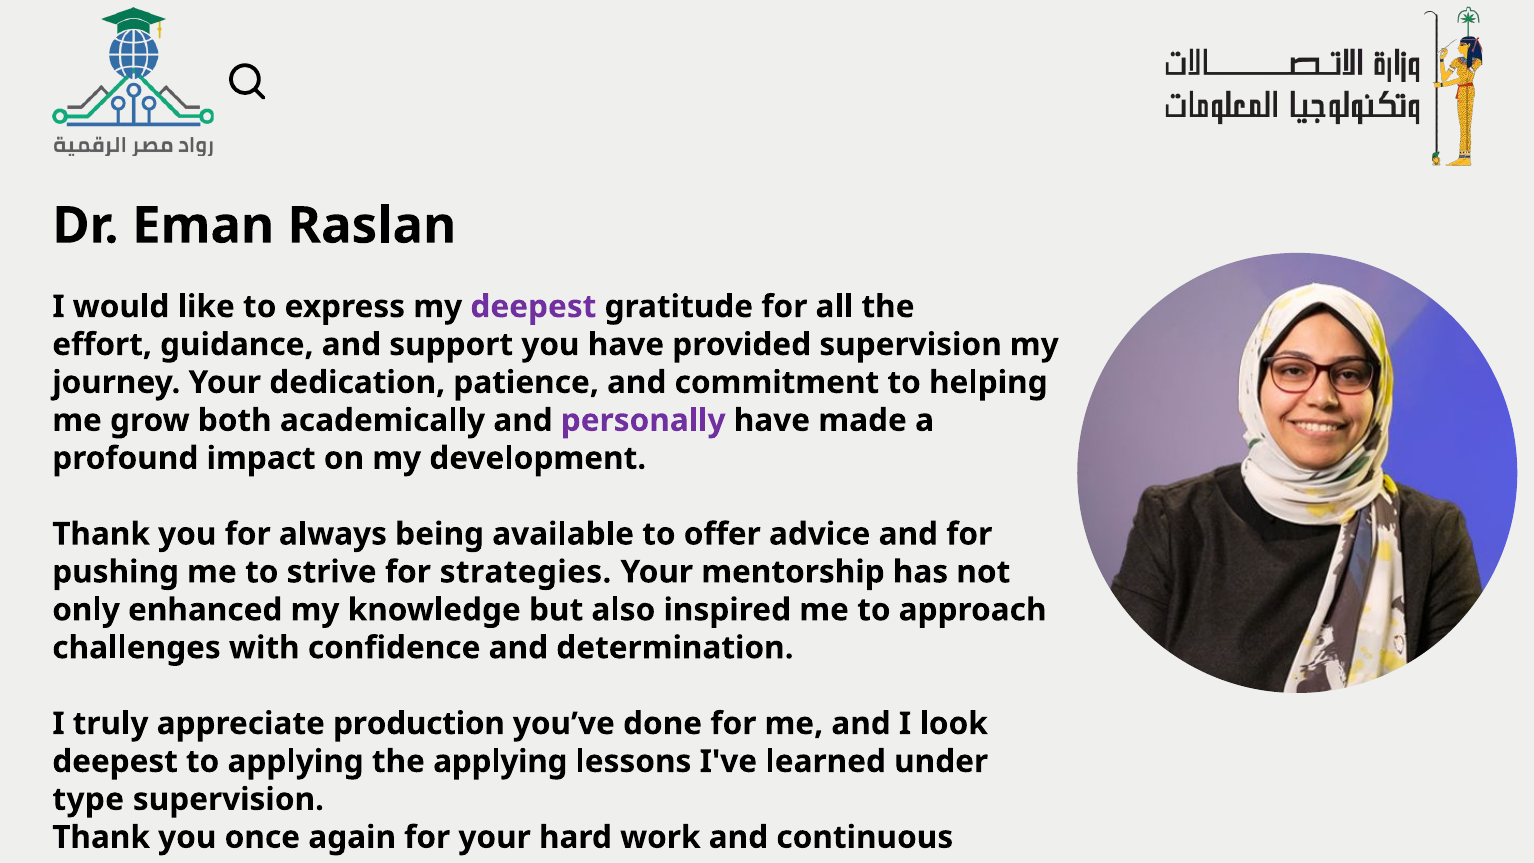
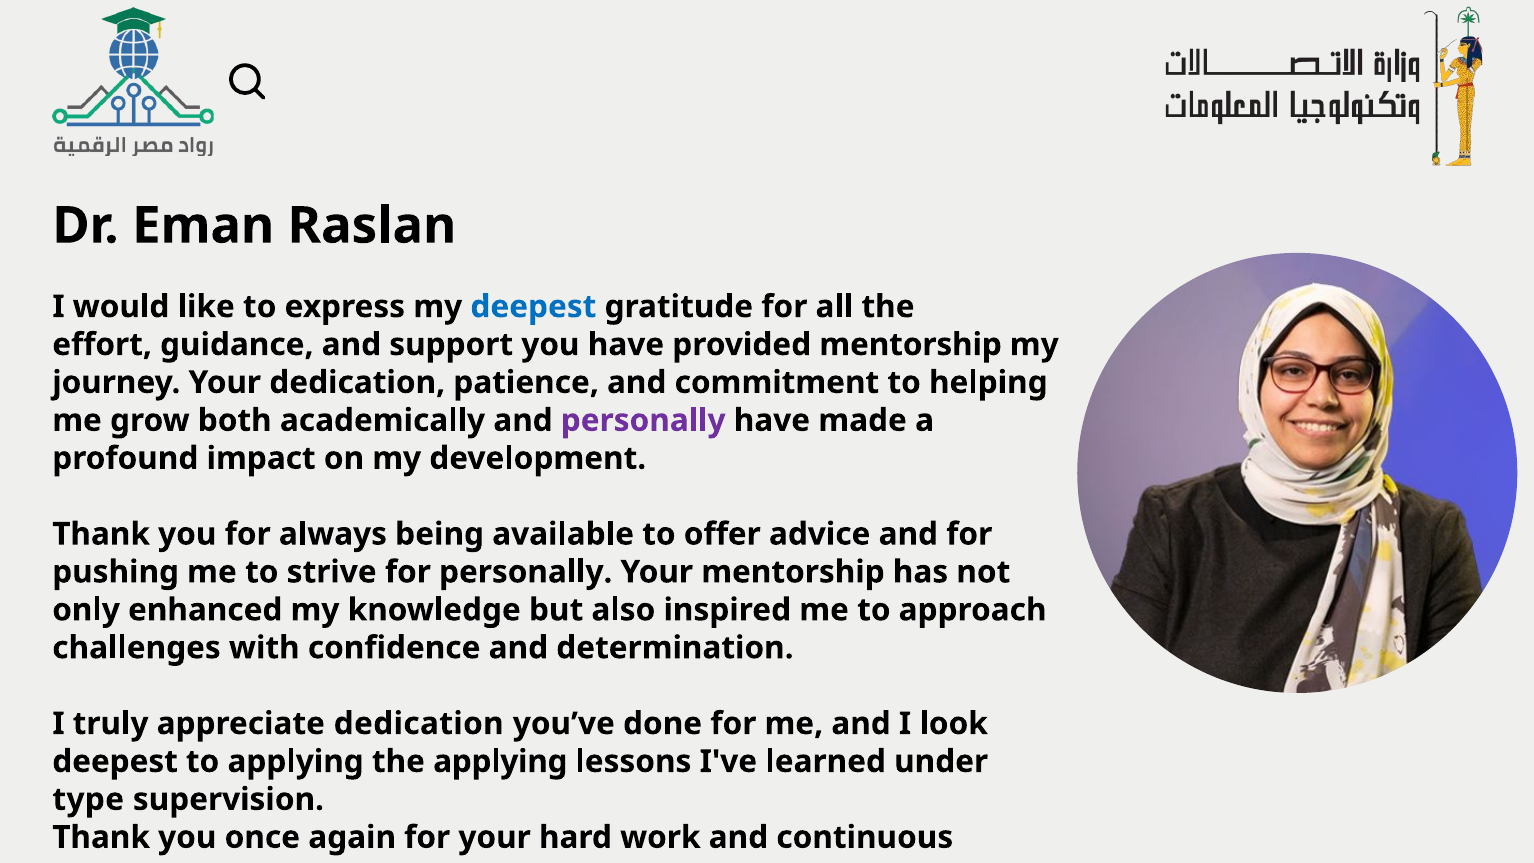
deepest at (533, 307) colour: purple -> blue
provided supervision: supervision -> mentorship
for strategies: strategies -> personally
appreciate production: production -> dedication
